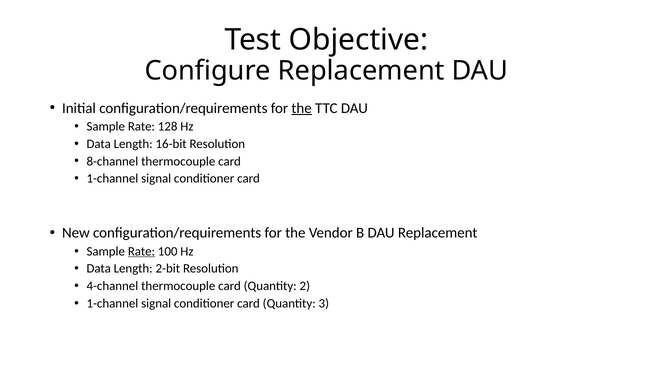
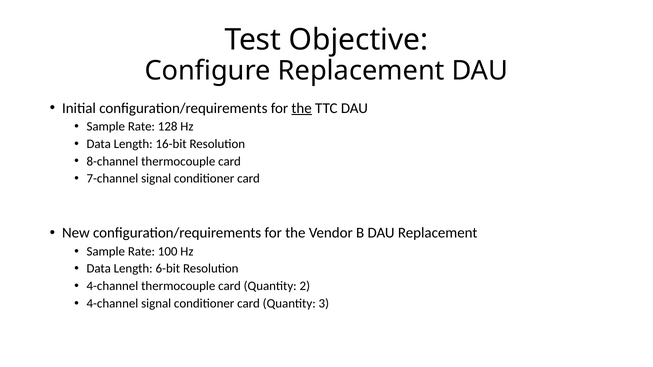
1-channel at (112, 179): 1-channel -> 7-channel
Rate at (141, 252) underline: present -> none
2-bit: 2-bit -> 6-bit
1-channel at (112, 304): 1-channel -> 4-channel
